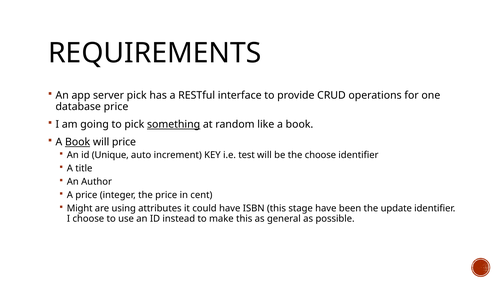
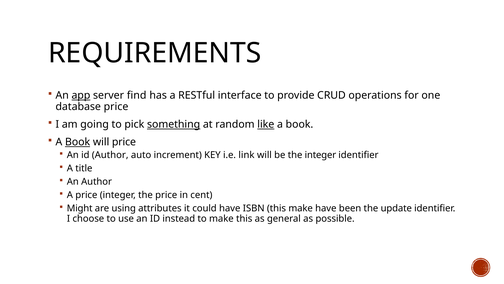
app underline: none -> present
server pick: pick -> find
like underline: none -> present
id Unique: Unique -> Author
test: test -> link
the choose: choose -> integer
this stage: stage -> make
